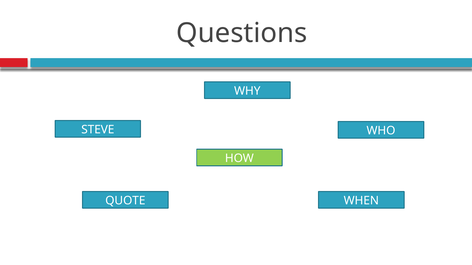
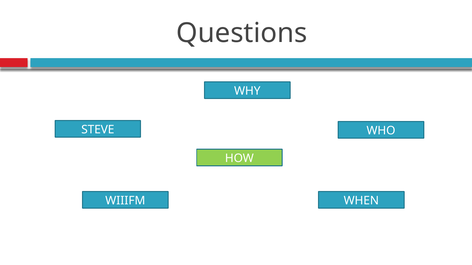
QUOTE: QUOTE -> WIIIFM
